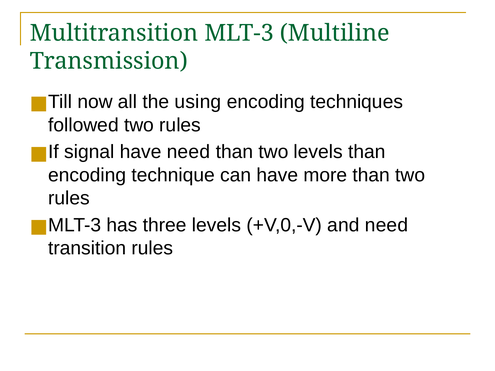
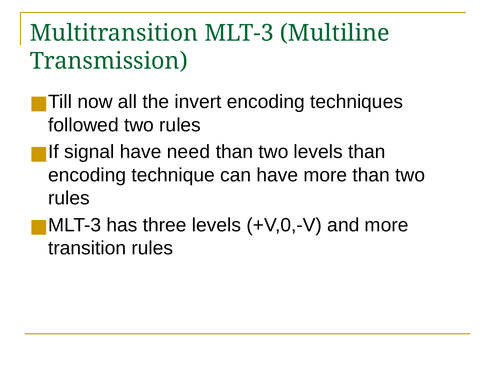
using: using -> invert
and need: need -> more
